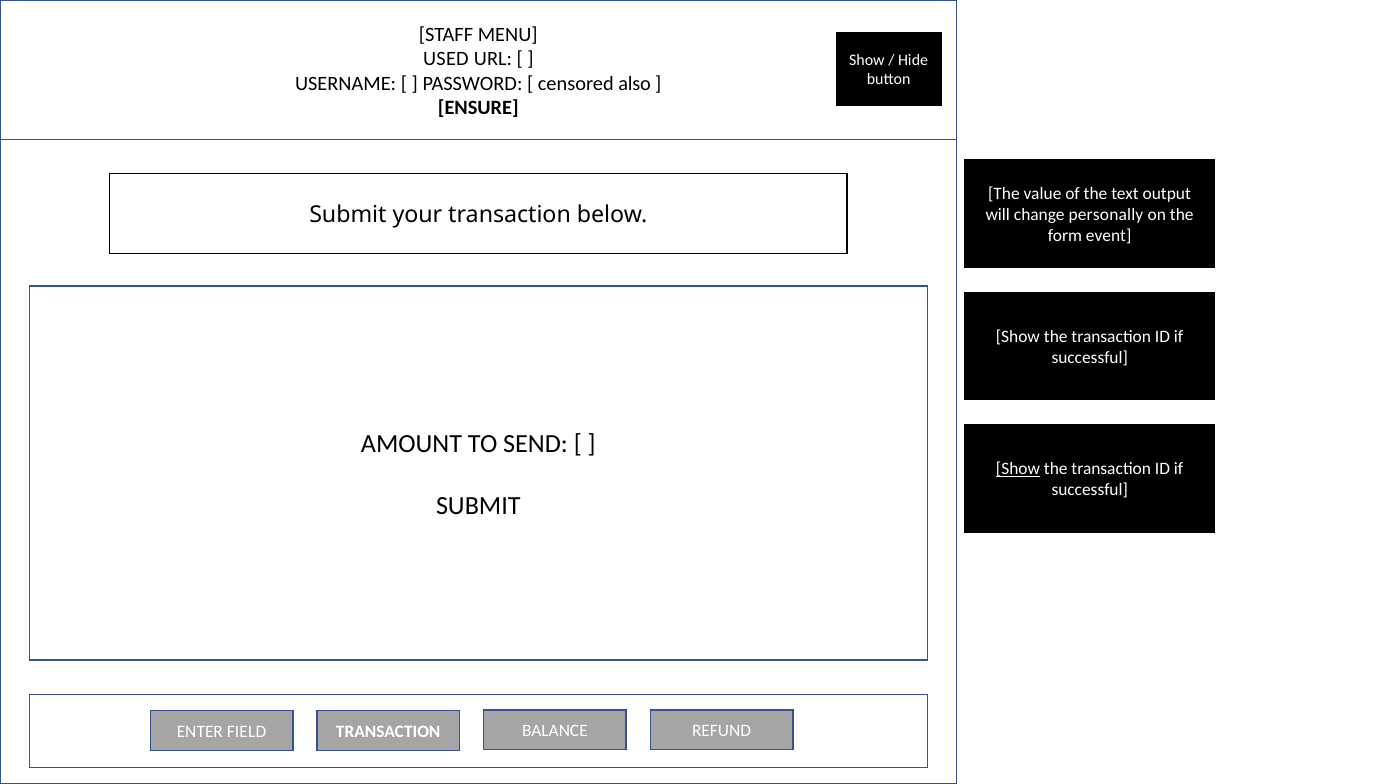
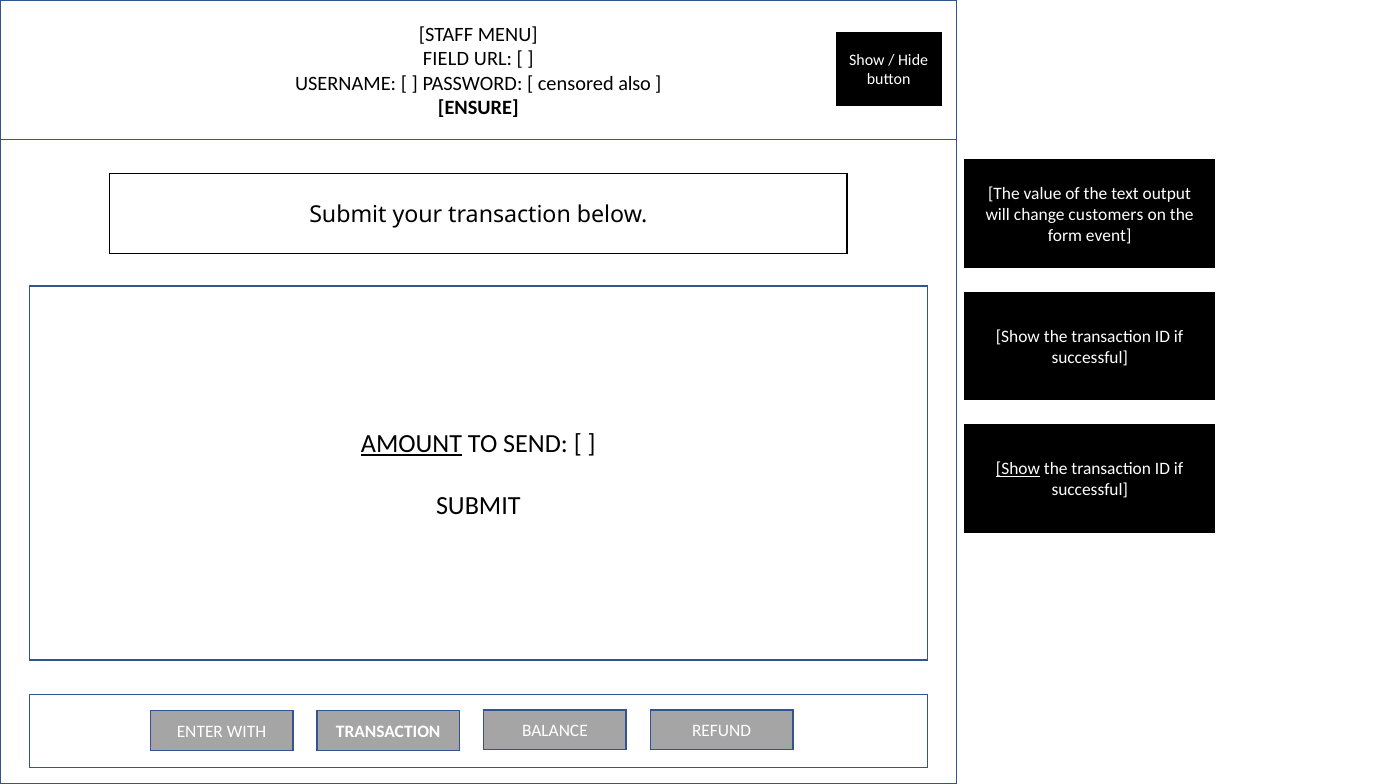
USED: USED -> FIELD
personally: personally -> customers
AMOUNT underline: none -> present
FIELD: FIELD -> WITH
